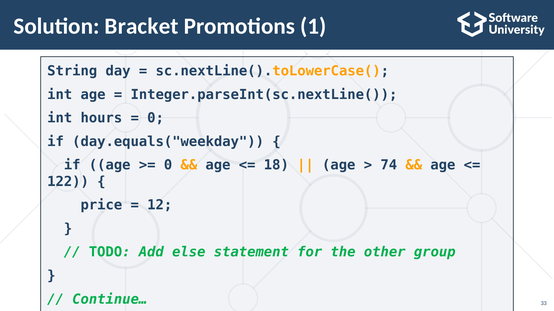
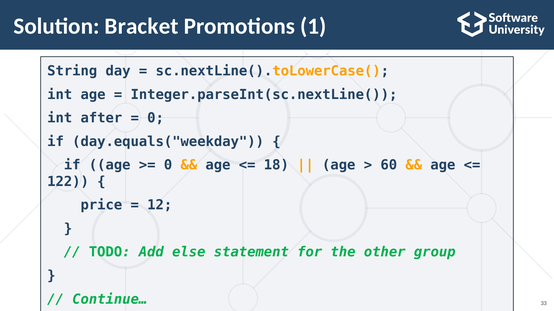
hours: hours -> after
74: 74 -> 60
